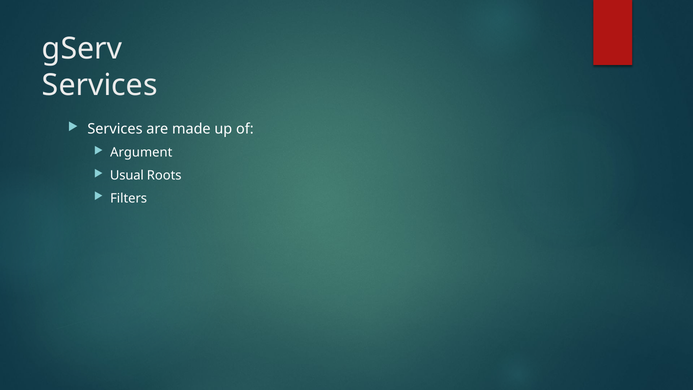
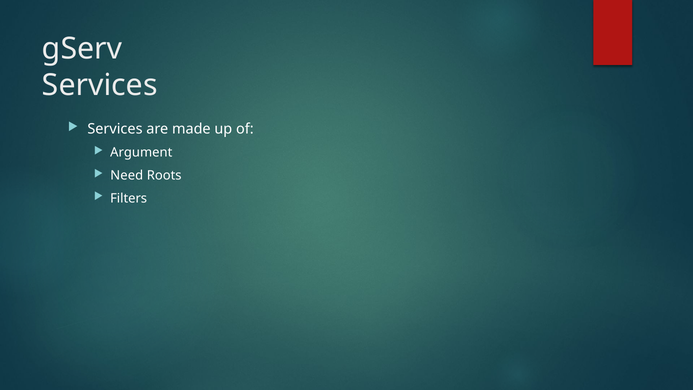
Usual: Usual -> Need
